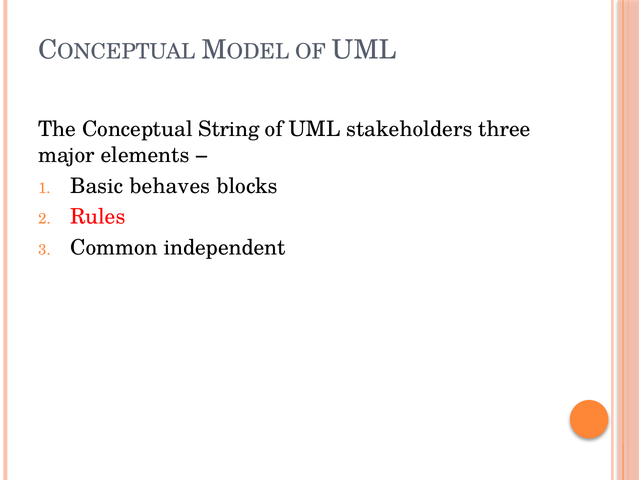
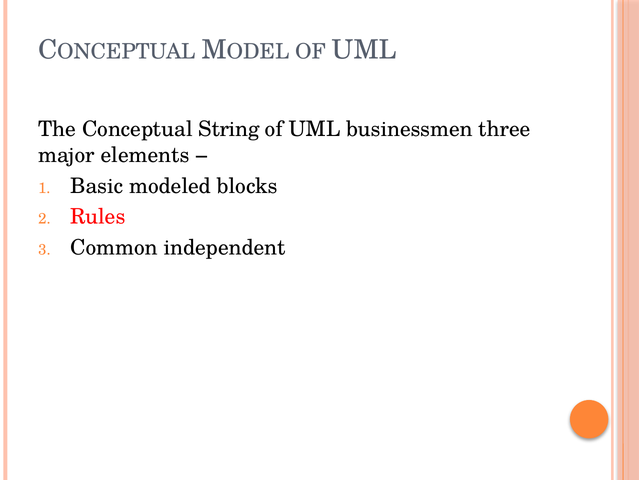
stakeholders: stakeholders -> businessmen
behaves: behaves -> modeled
